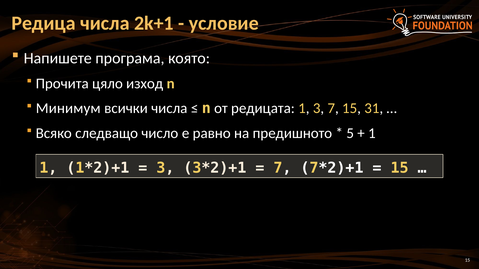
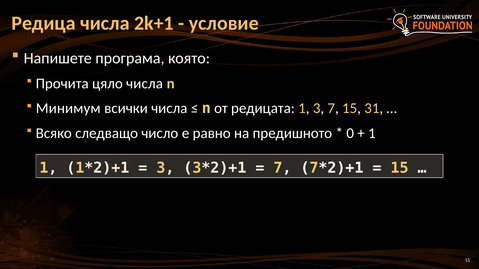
цяло изход: изход -> числа
5: 5 -> 0
